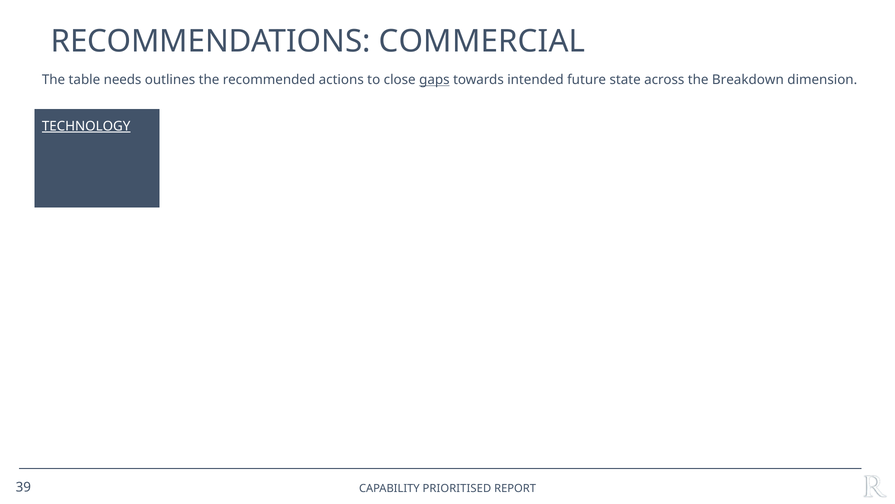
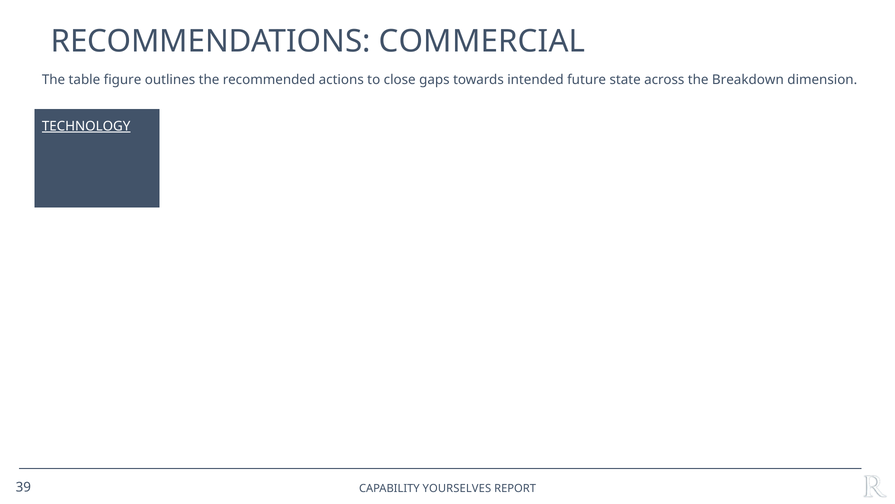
needs: needs -> figure
gaps underline: present -> none
PRIORITISED: PRIORITISED -> YOURSELVES
